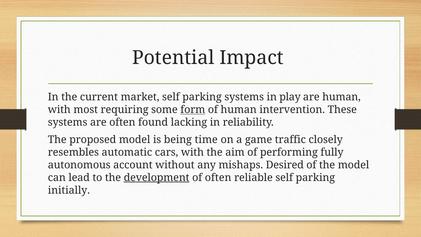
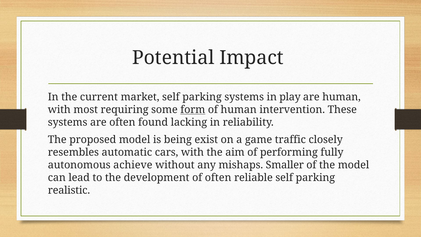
time: time -> exist
account: account -> achieve
Desired: Desired -> Smaller
development underline: present -> none
initially: initially -> realistic
